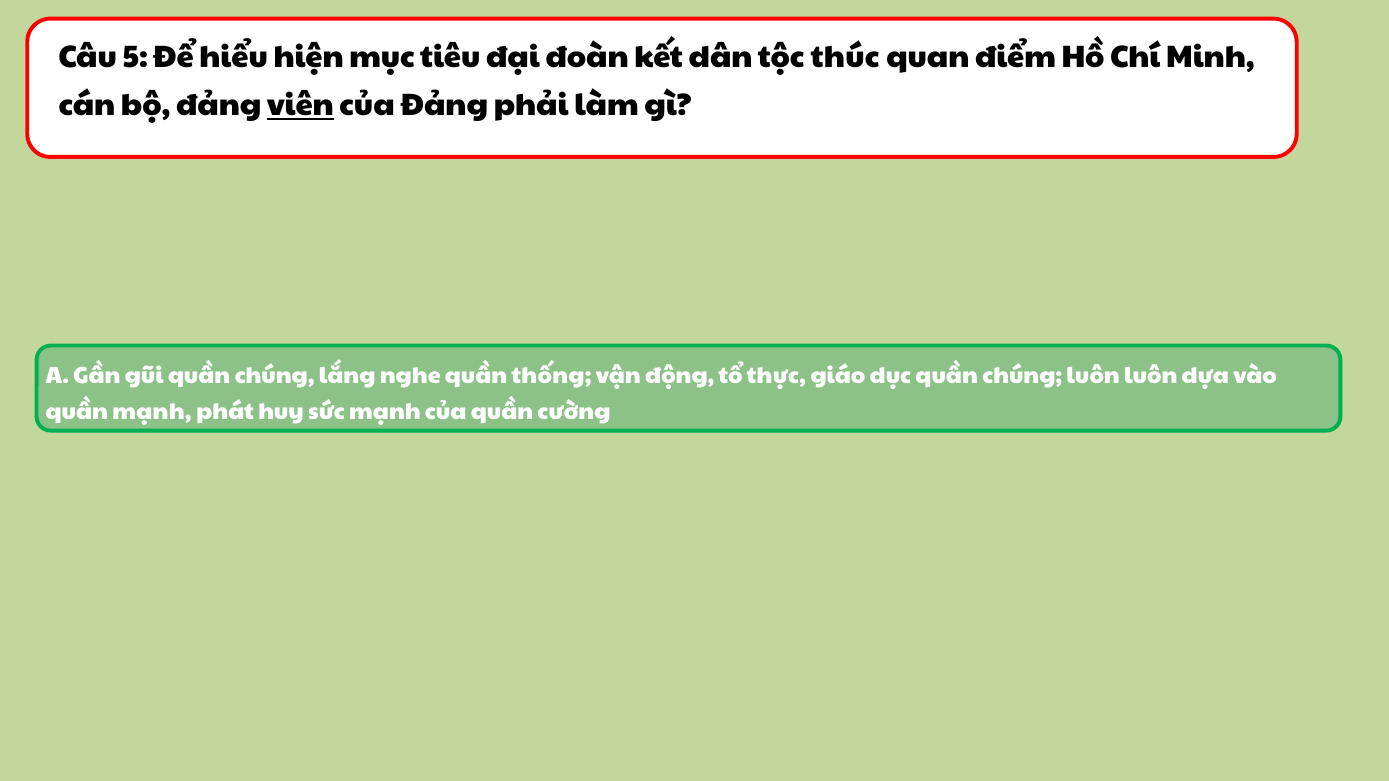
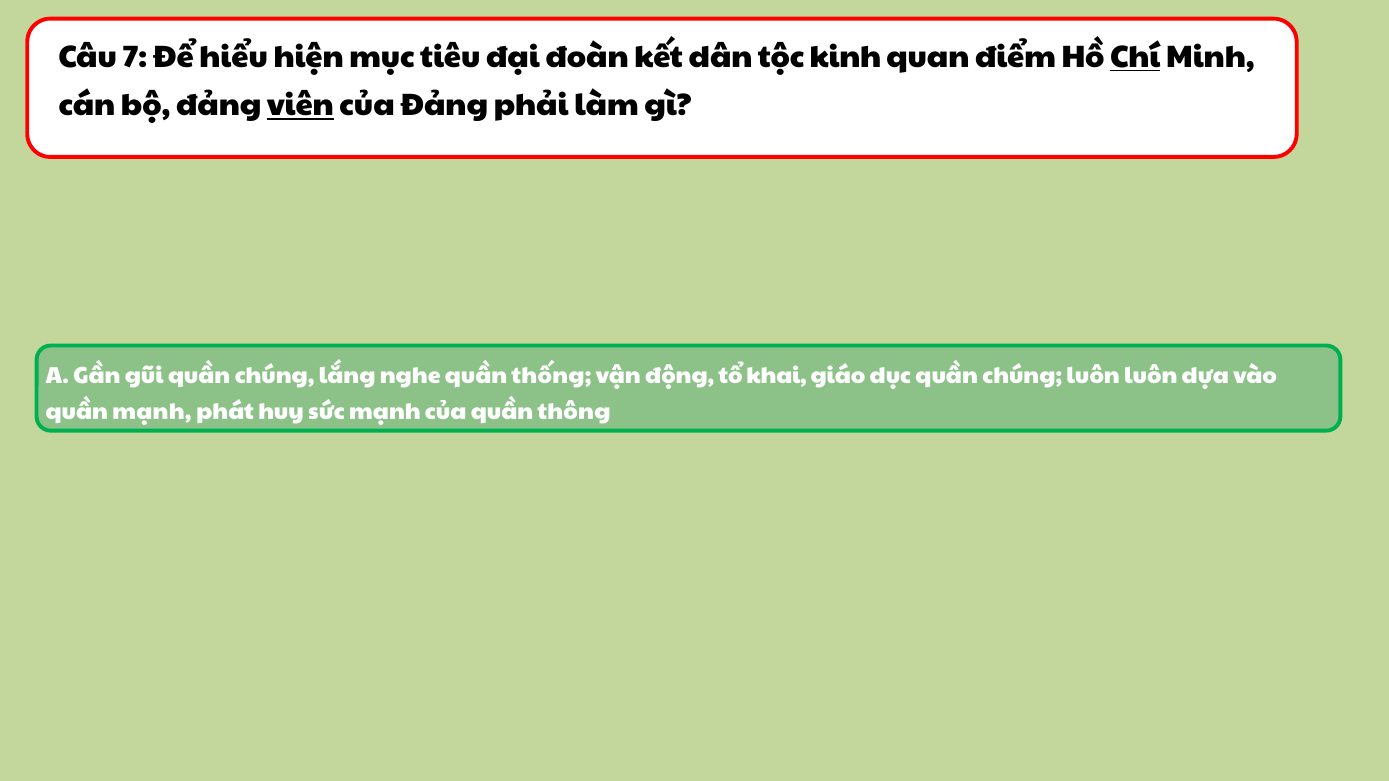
5: 5 -> 7
thúc: thúc -> kinh
Chí underline: none -> present
thực: thực -> khai
cường: cường -> thông
